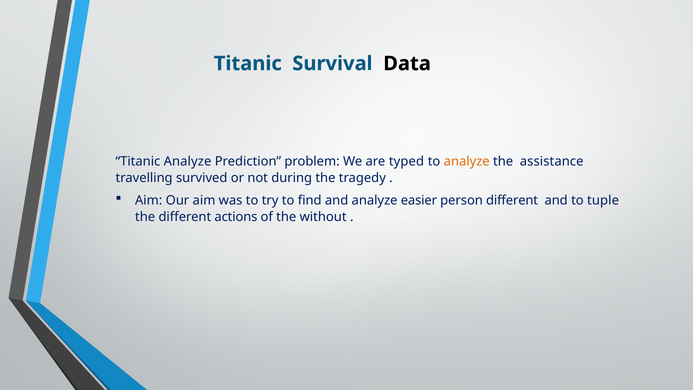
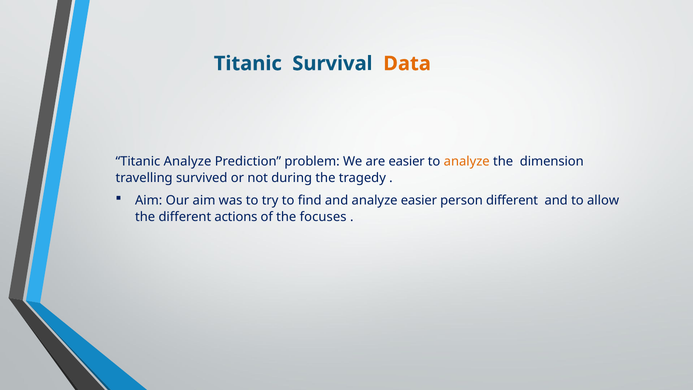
Data colour: black -> orange
are typed: typed -> easier
assistance: assistance -> dimension
tuple: tuple -> allow
without: without -> focuses
